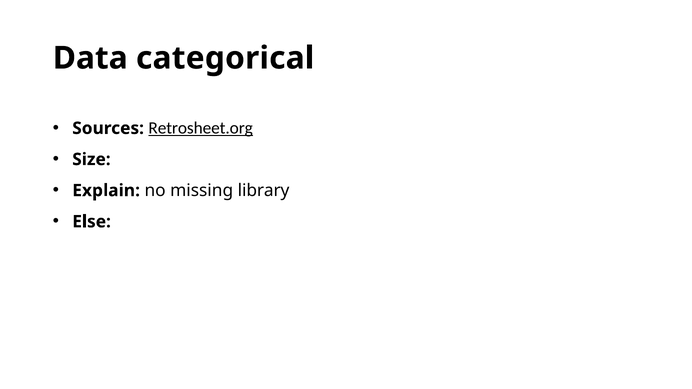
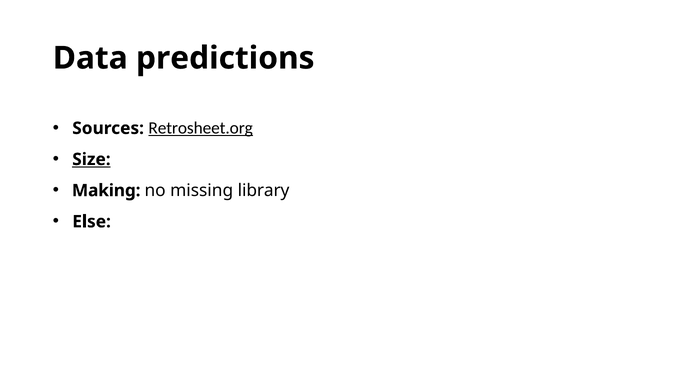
categorical: categorical -> predictions
Size underline: none -> present
Explain: Explain -> Making
